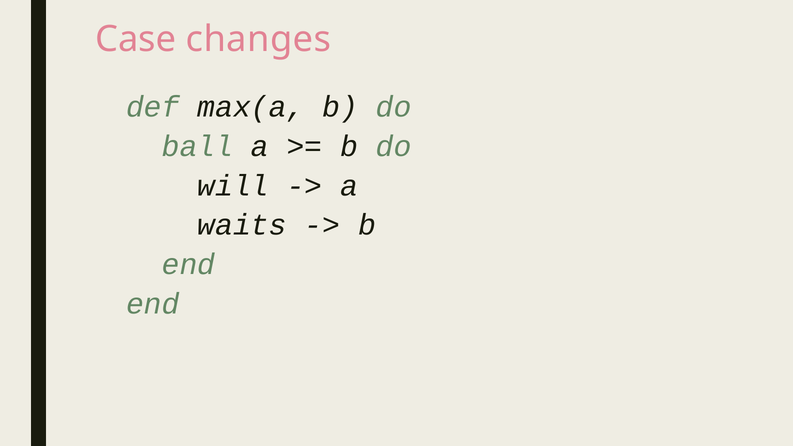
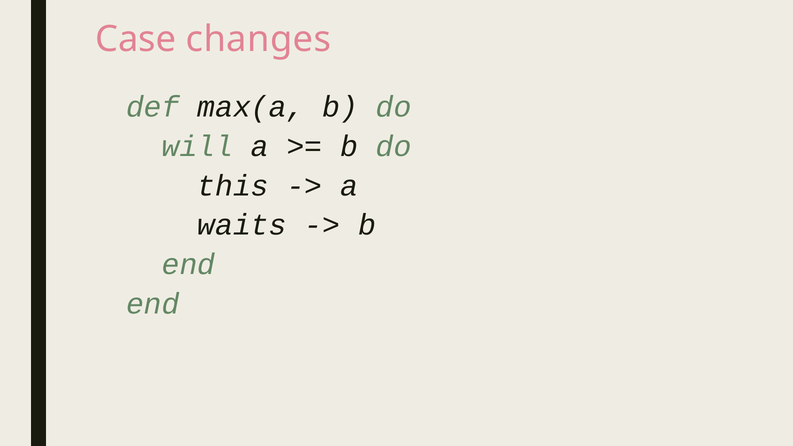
ball: ball -> will
will: will -> this
